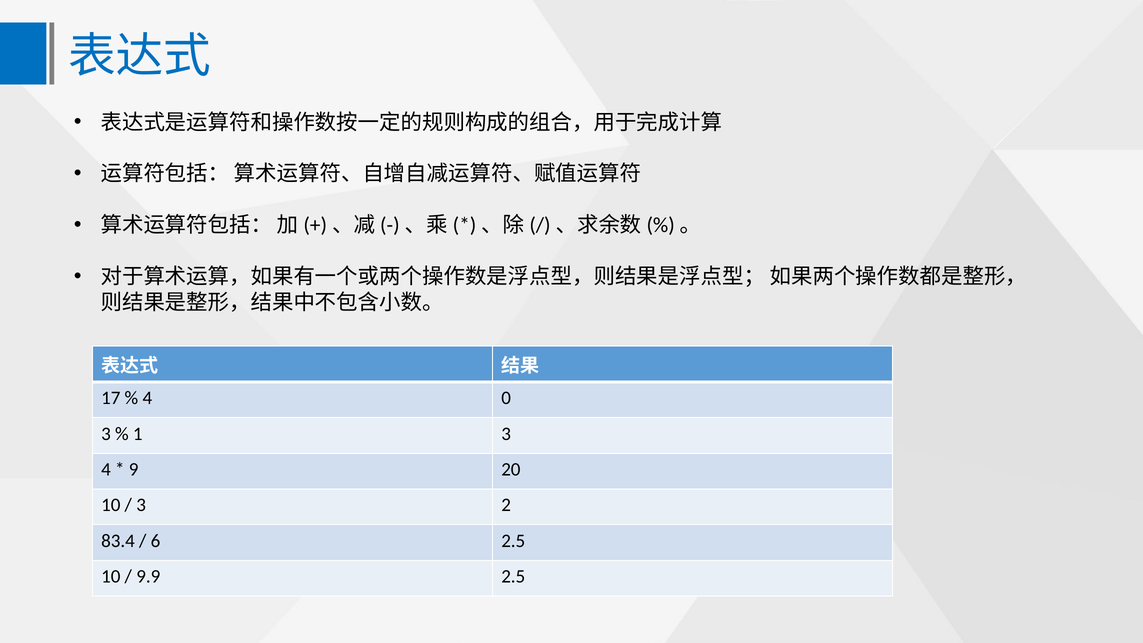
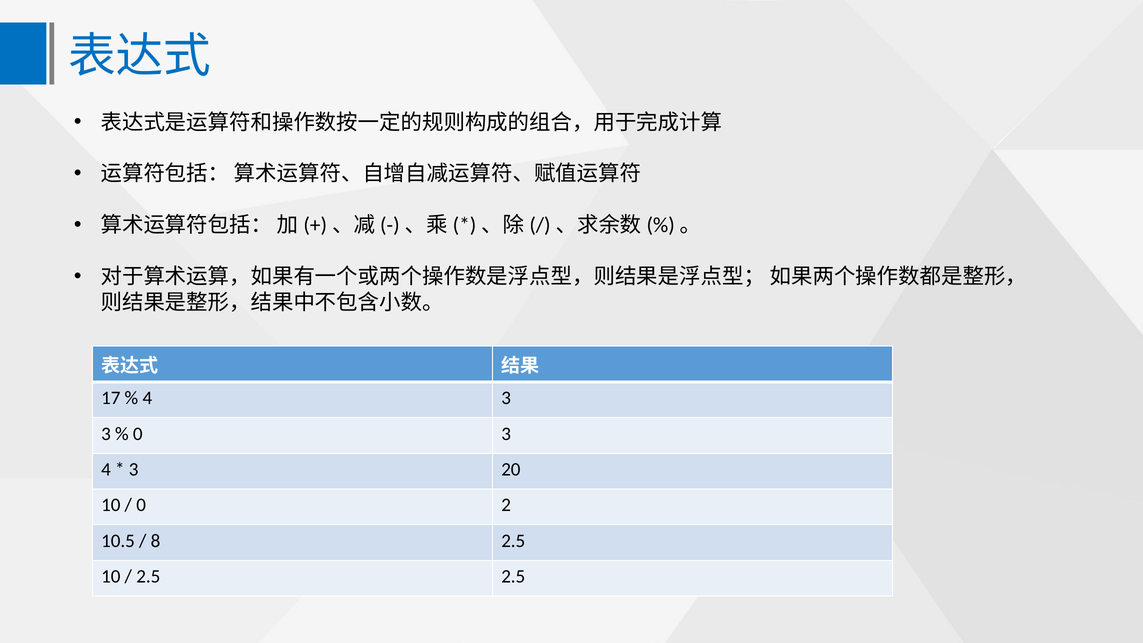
4 0: 0 -> 3
1 at (138, 434): 1 -> 0
9 at (134, 469): 9 -> 3
3 at (141, 505): 3 -> 0
83.4: 83.4 -> 10.5
6: 6 -> 8
9.9 at (148, 577): 9.9 -> 2.5
